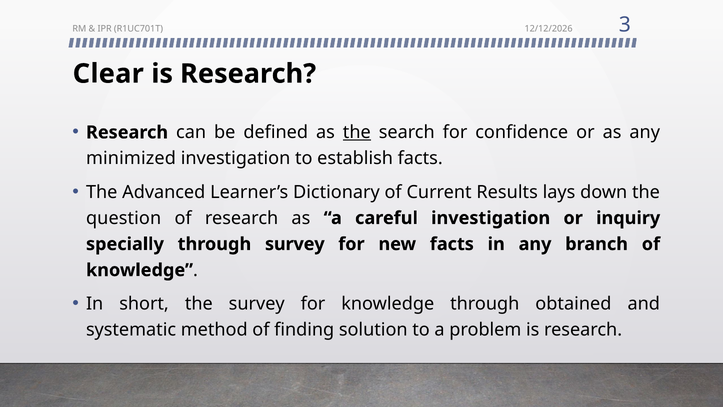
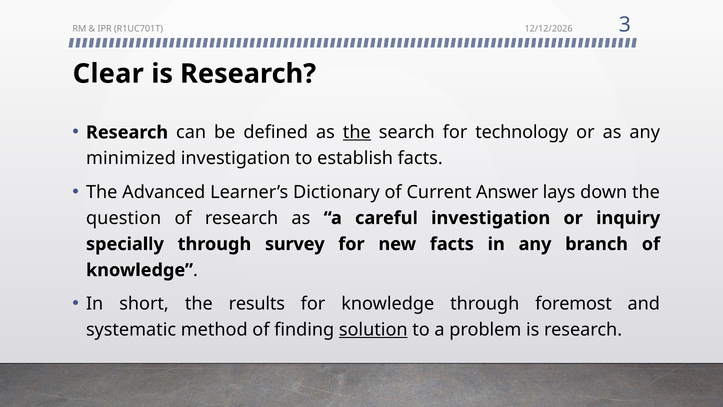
confidence: confidence -> technology
Results: Results -> Answer
the survey: survey -> results
obtained: obtained -> foremost
solution underline: none -> present
